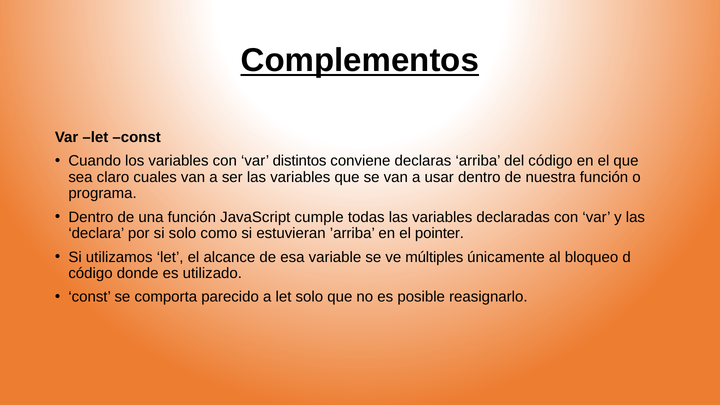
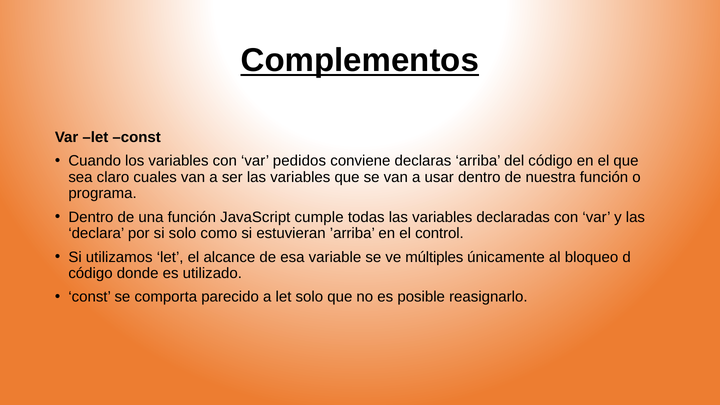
distintos: distintos -> pedidos
pointer: pointer -> control
